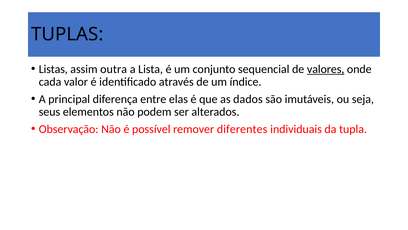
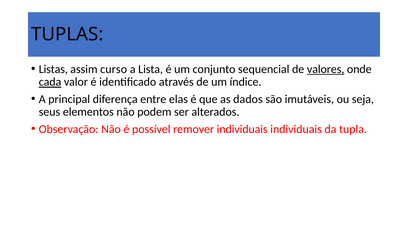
outra: outra -> curso
cada underline: none -> present
remover diferentes: diferentes -> individuais
